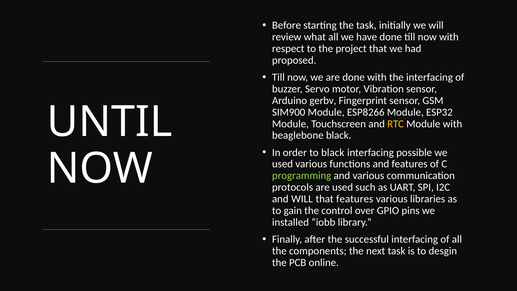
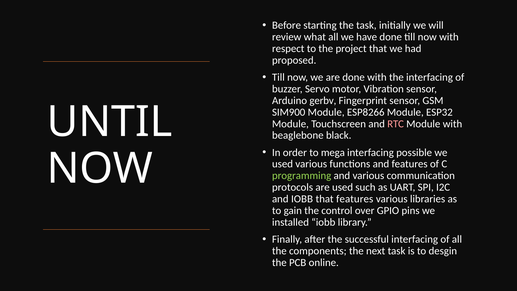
RTC colour: yellow -> pink
to black: black -> mega
and WILL: WILL -> IOBB
